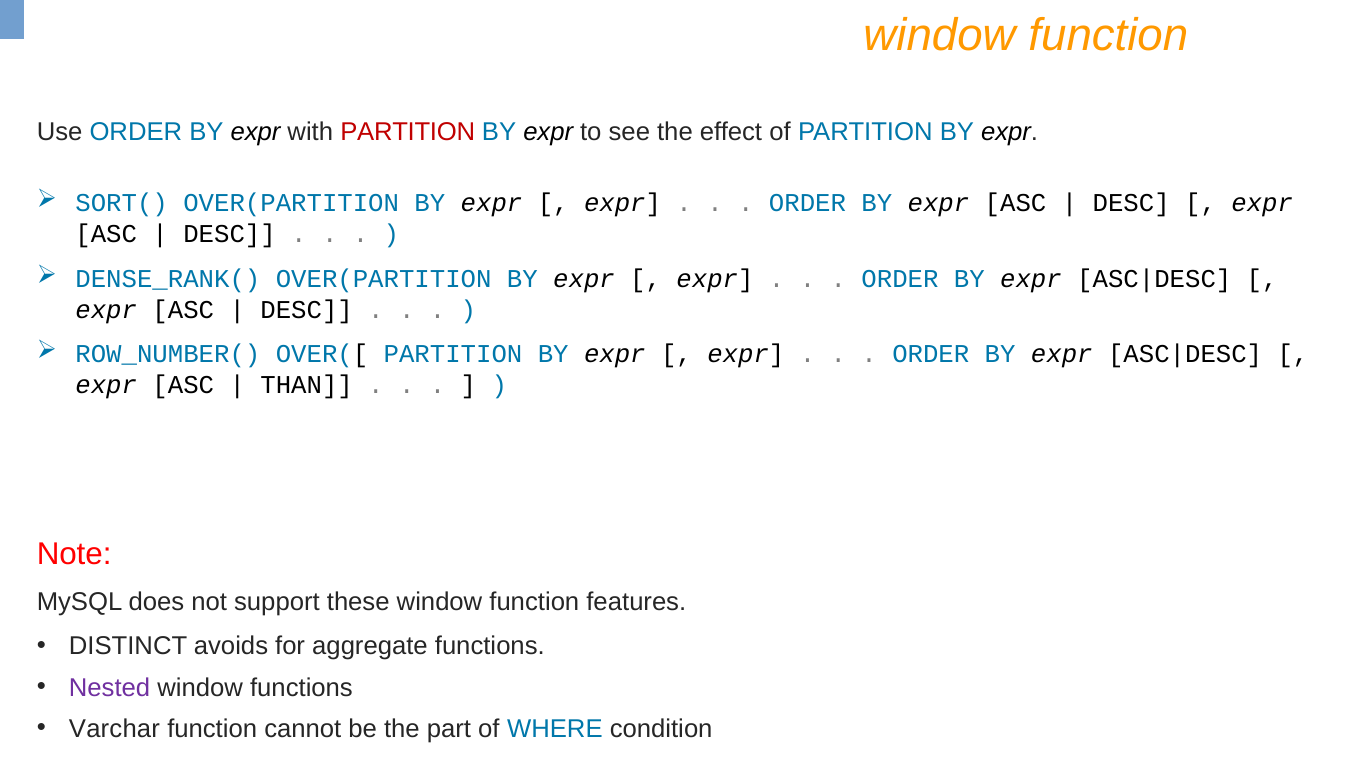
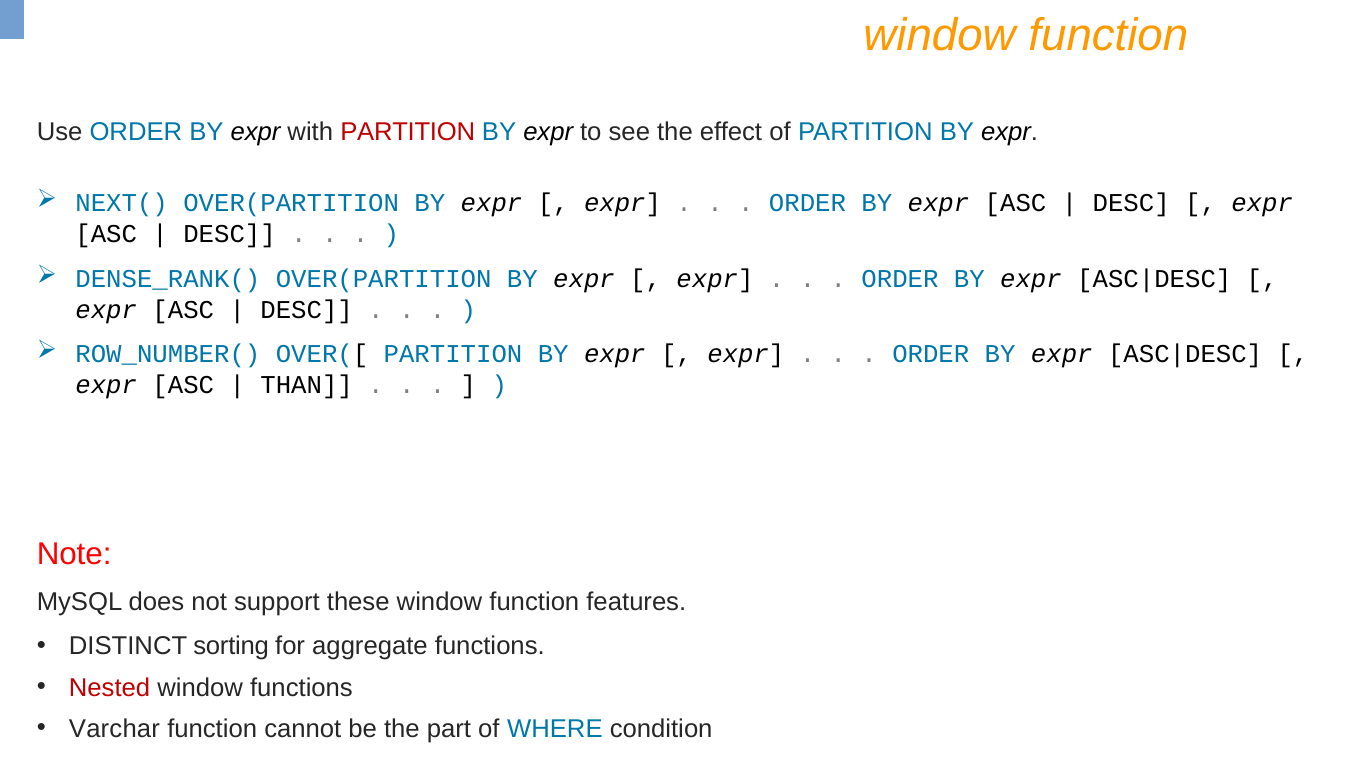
SORT(: SORT( -> NEXT(
avoids: avoids -> sorting
Nested colour: purple -> red
